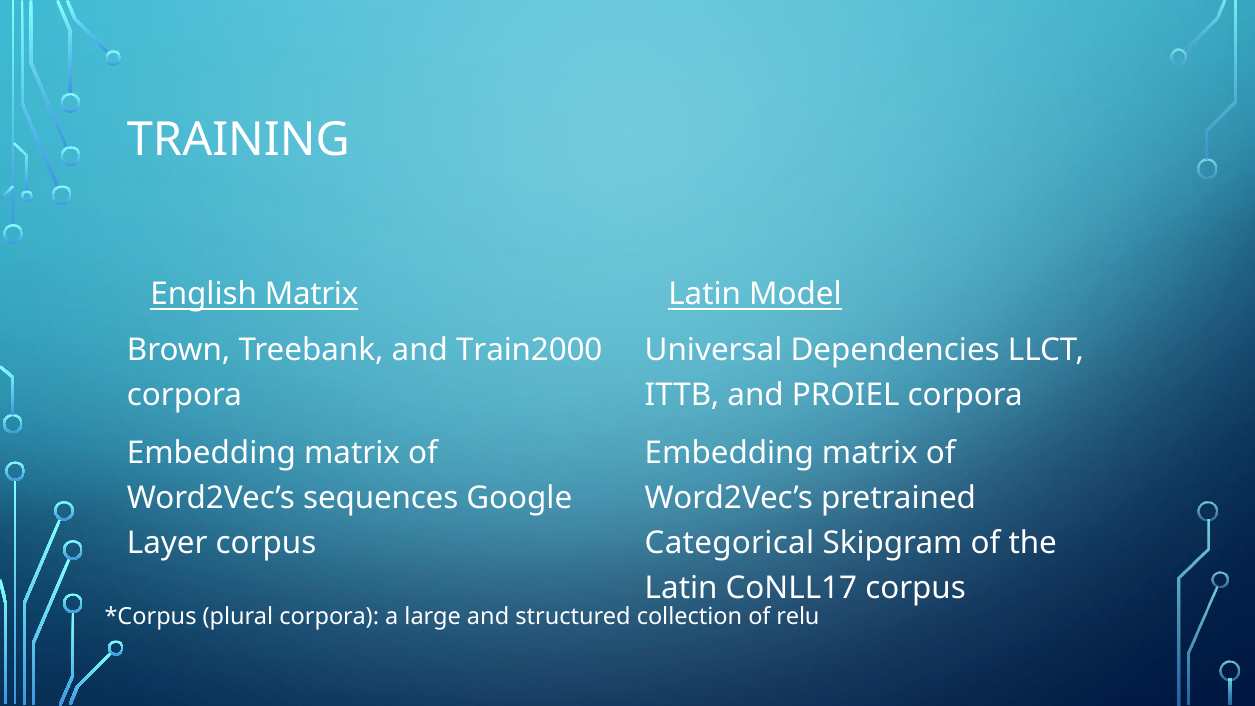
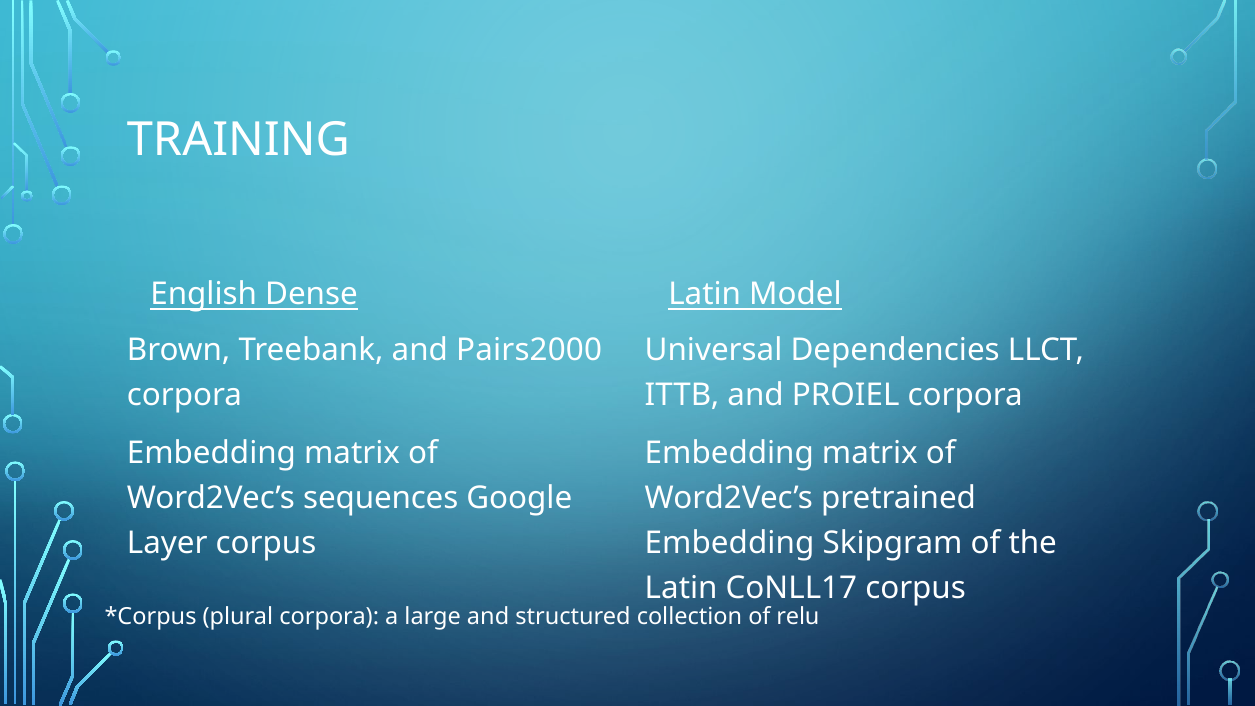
English Matrix: Matrix -> Dense
Train2000: Train2000 -> Pairs2000
Categorical at (729, 543): Categorical -> Embedding
